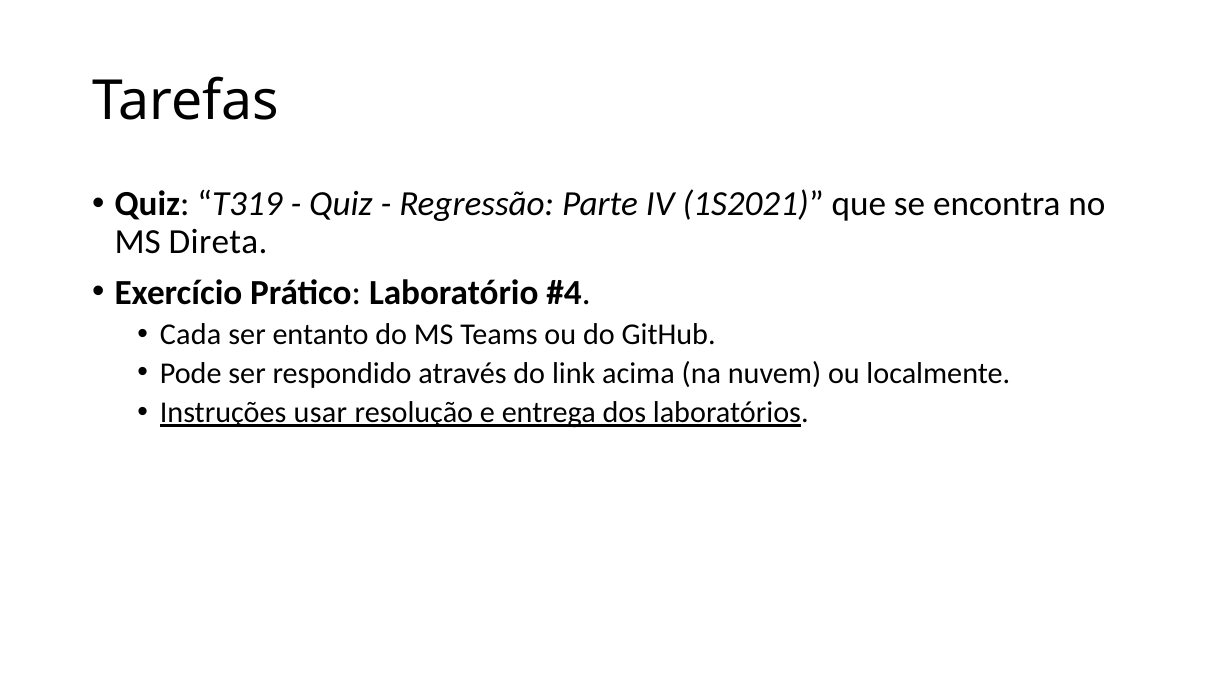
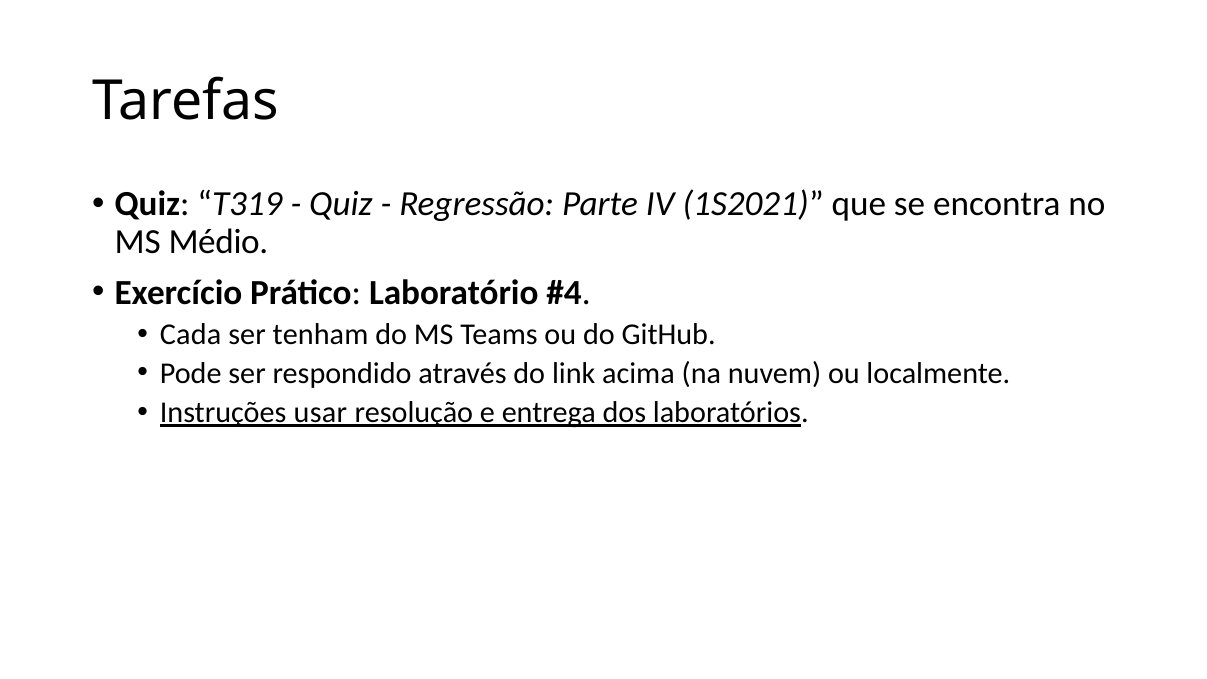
Direta: Direta -> Médio
entanto: entanto -> tenham
